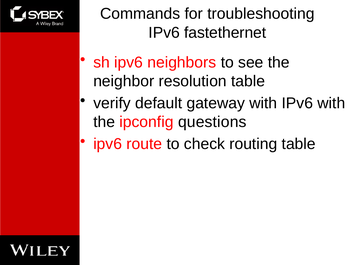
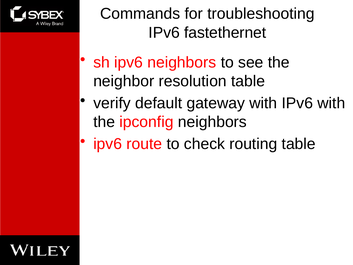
ipconfig questions: questions -> neighbors
